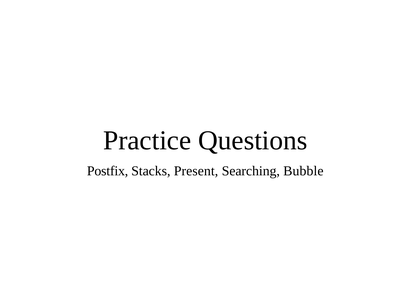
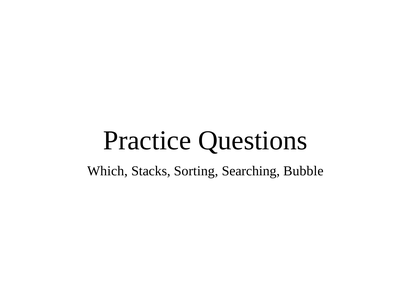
Postfix: Postfix -> Which
Present: Present -> Sorting
